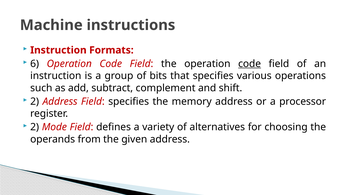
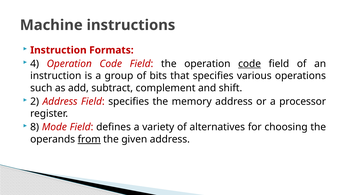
6: 6 -> 4
2 at (35, 127): 2 -> 8
from underline: none -> present
